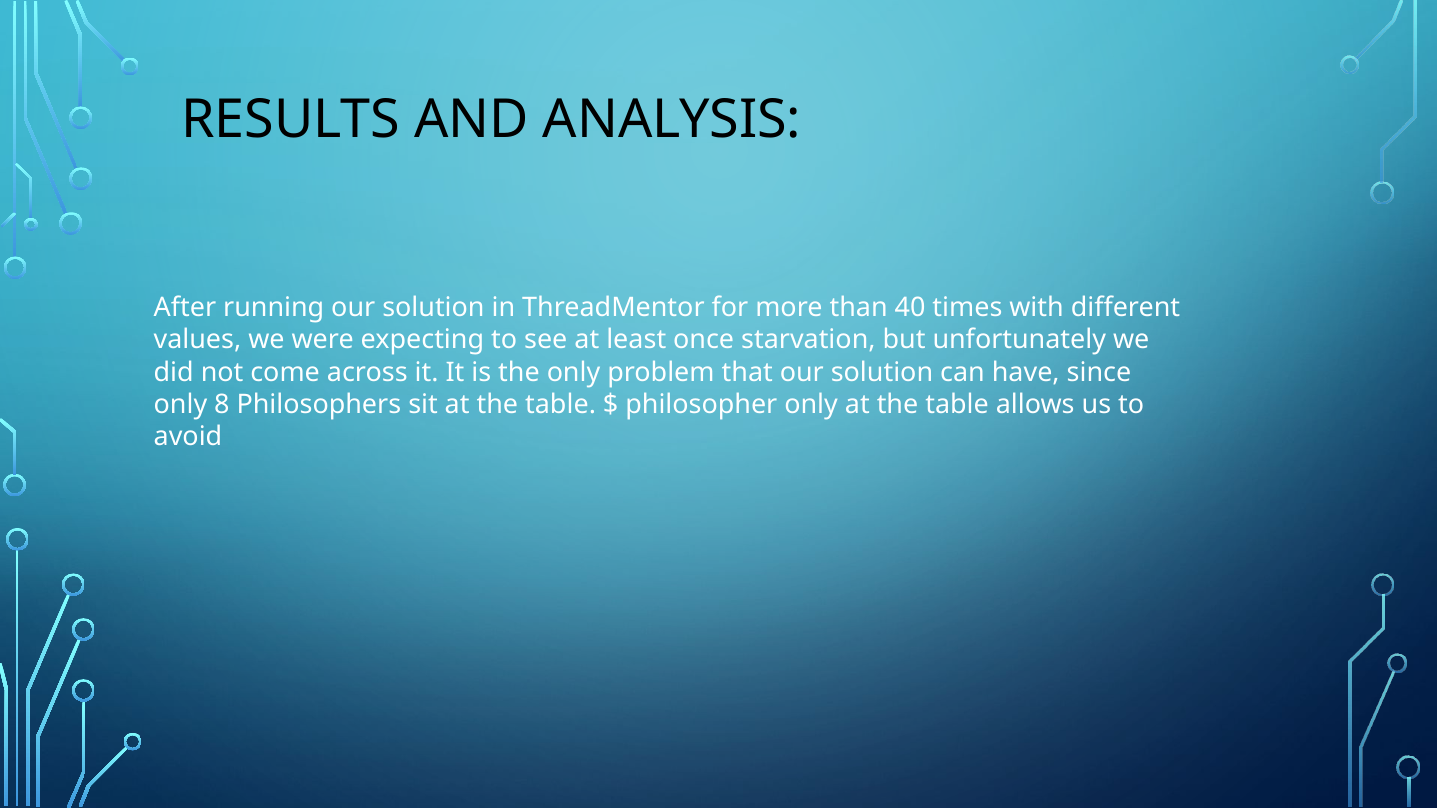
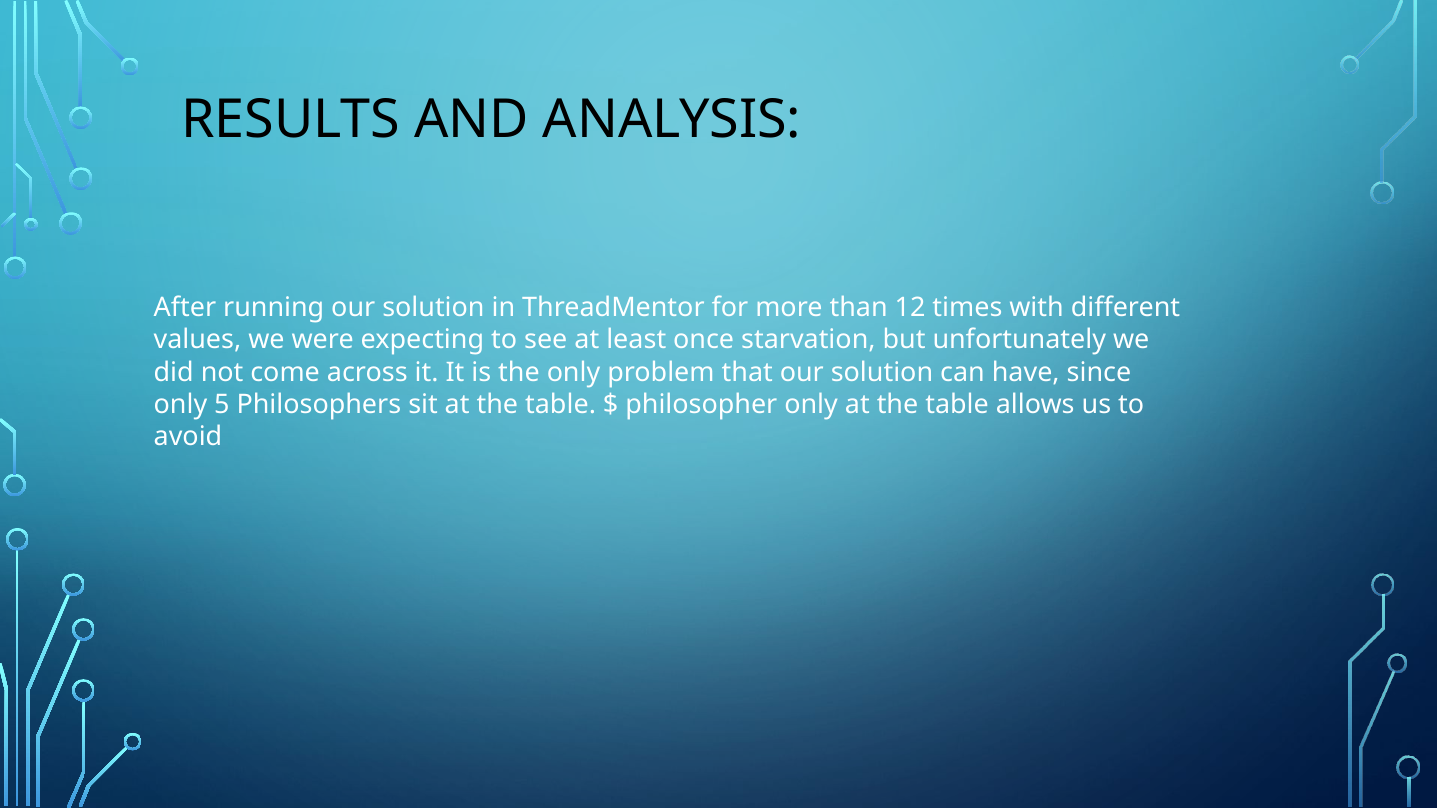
40: 40 -> 12
8: 8 -> 5
